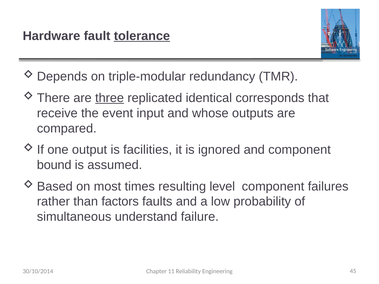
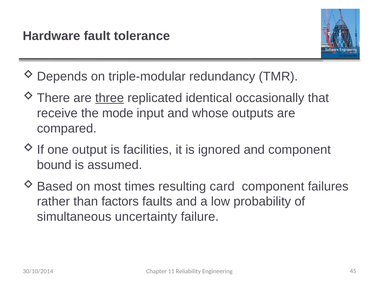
tolerance underline: present -> none
corresponds: corresponds -> occasionally
event: event -> mode
level: level -> card
understand: understand -> uncertainty
